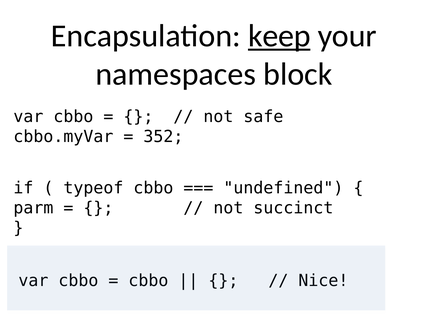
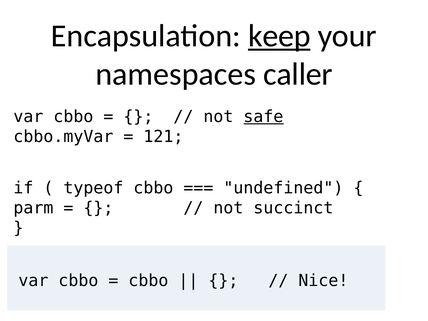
block: block -> caller
safe underline: none -> present
352: 352 -> 121
